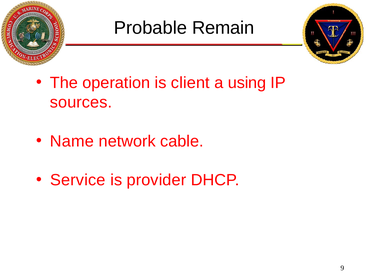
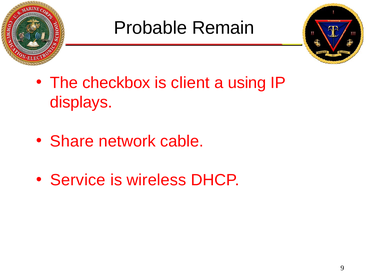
operation: operation -> checkbox
sources: sources -> displays
Name: Name -> Share
provider: provider -> wireless
